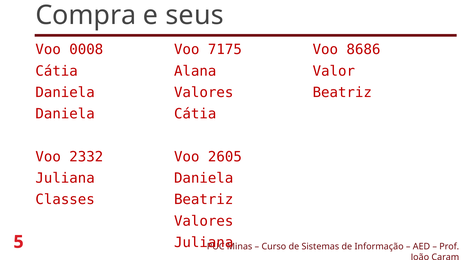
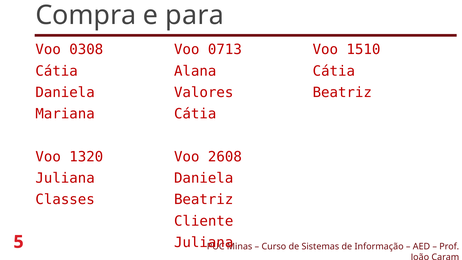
seus: seus -> para
0008: 0008 -> 0308
7175: 7175 -> 0713
8686: 8686 -> 1510
Alana Valor: Valor -> Cátia
Daniela at (65, 114): Daniela -> Mariana
2332: 2332 -> 1320
2605: 2605 -> 2608
Valores at (204, 221): Valores -> Cliente
